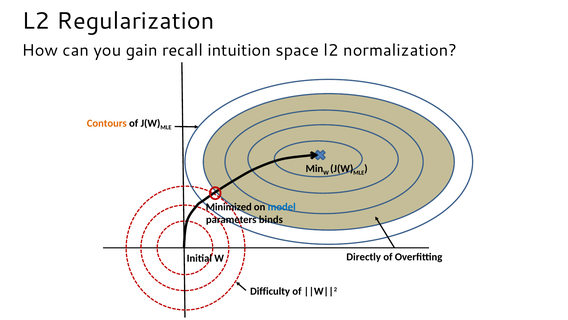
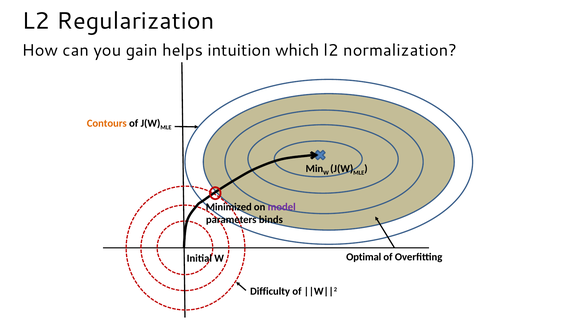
recall: recall -> helps
space: space -> which
model colour: blue -> purple
Directly: Directly -> Optimal
